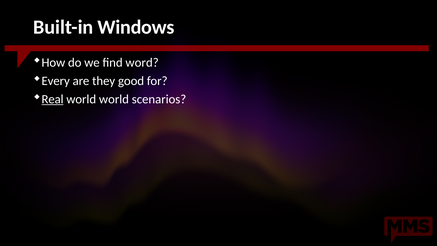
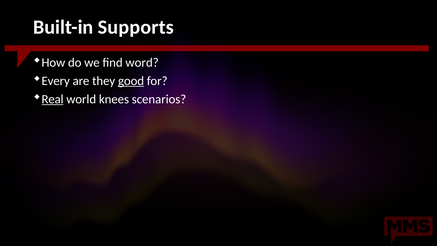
Windows: Windows -> Supports
good underline: none -> present
world world: world -> knees
